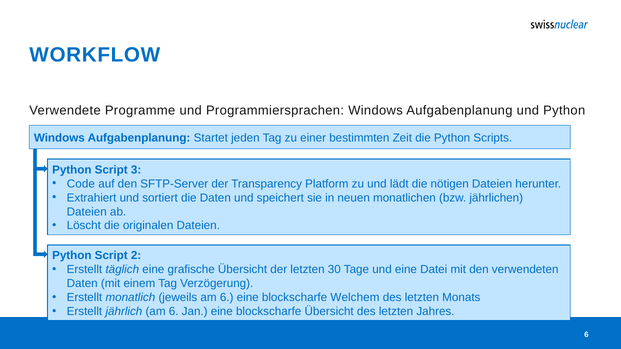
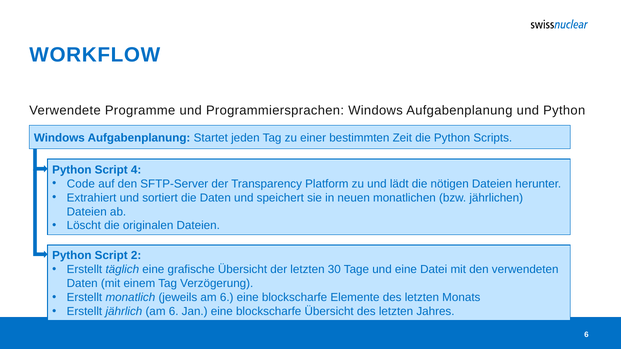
3: 3 -> 4
Welchem: Welchem -> Elemente
